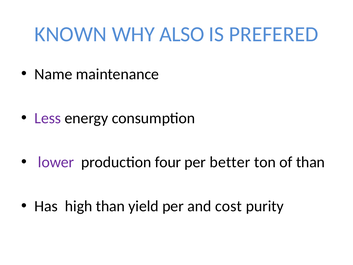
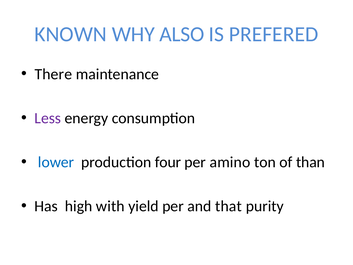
Name: Name -> There
lower colour: purple -> blue
better: better -> amino
high than: than -> with
cost: cost -> that
